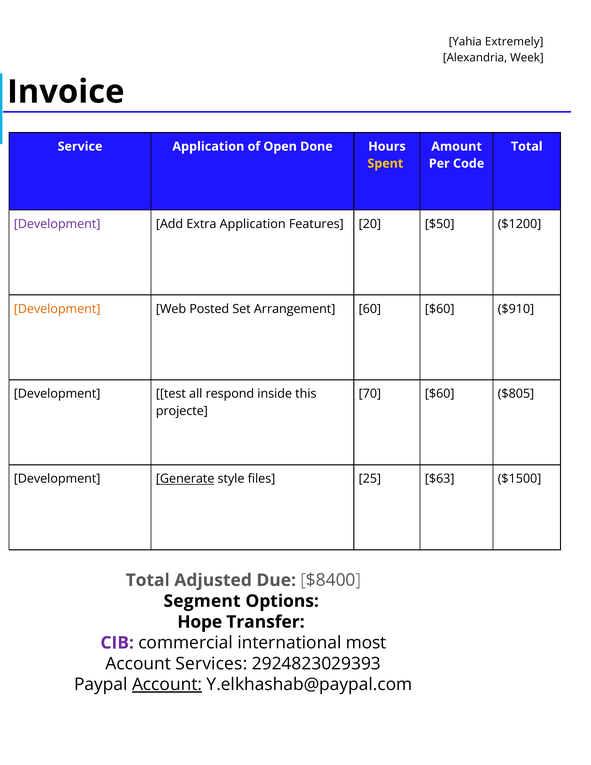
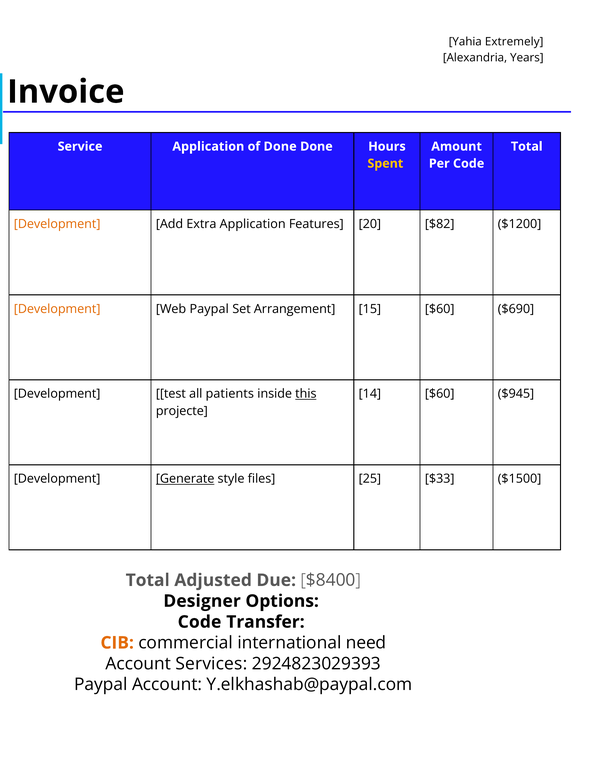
Week: Week -> Years
of Open: Open -> Done
Development at (57, 224) colour: purple -> orange
$50: $50 -> $82
Web Posted: Posted -> Paypal
60: 60 -> 15
$910: $910 -> $690
respond: respond -> patients
this underline: none -> present
70: 70 -> 14
$805: $805 -> $945
$63: $63 -> $33
Segment: Segment -> Designer
Hope at (200, 622): Hope -> Code
CIB colour: purple -> orange
most: most -> need
Account at (167, 684) underline: present -> none
